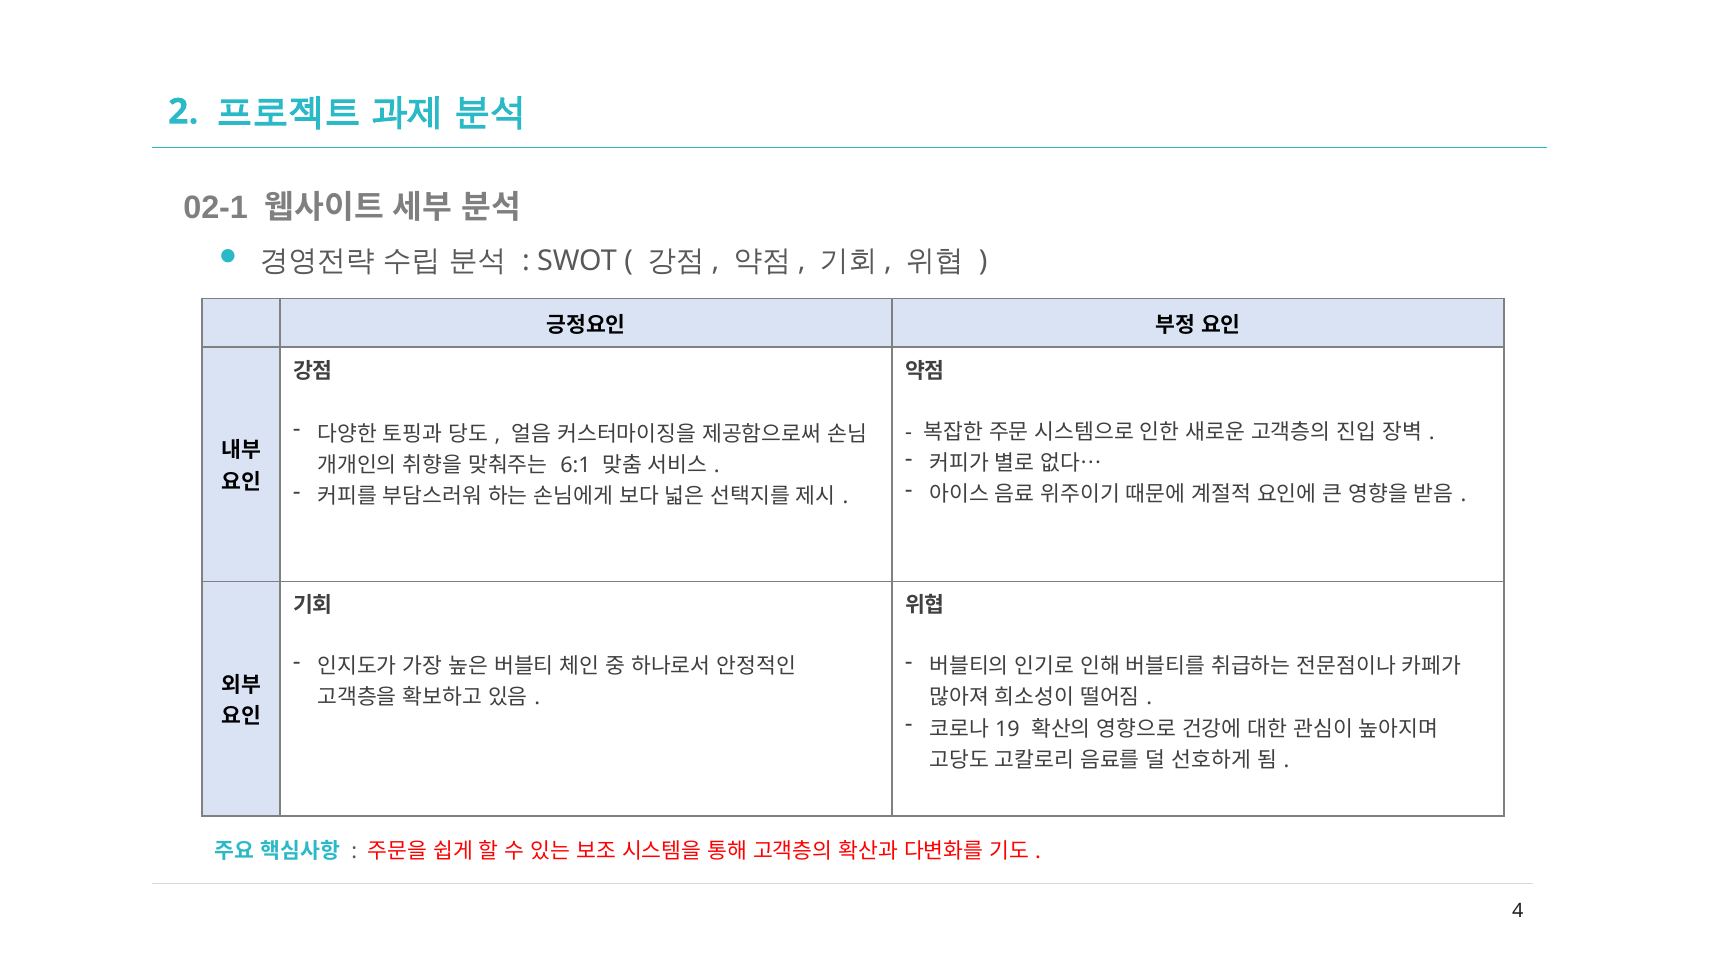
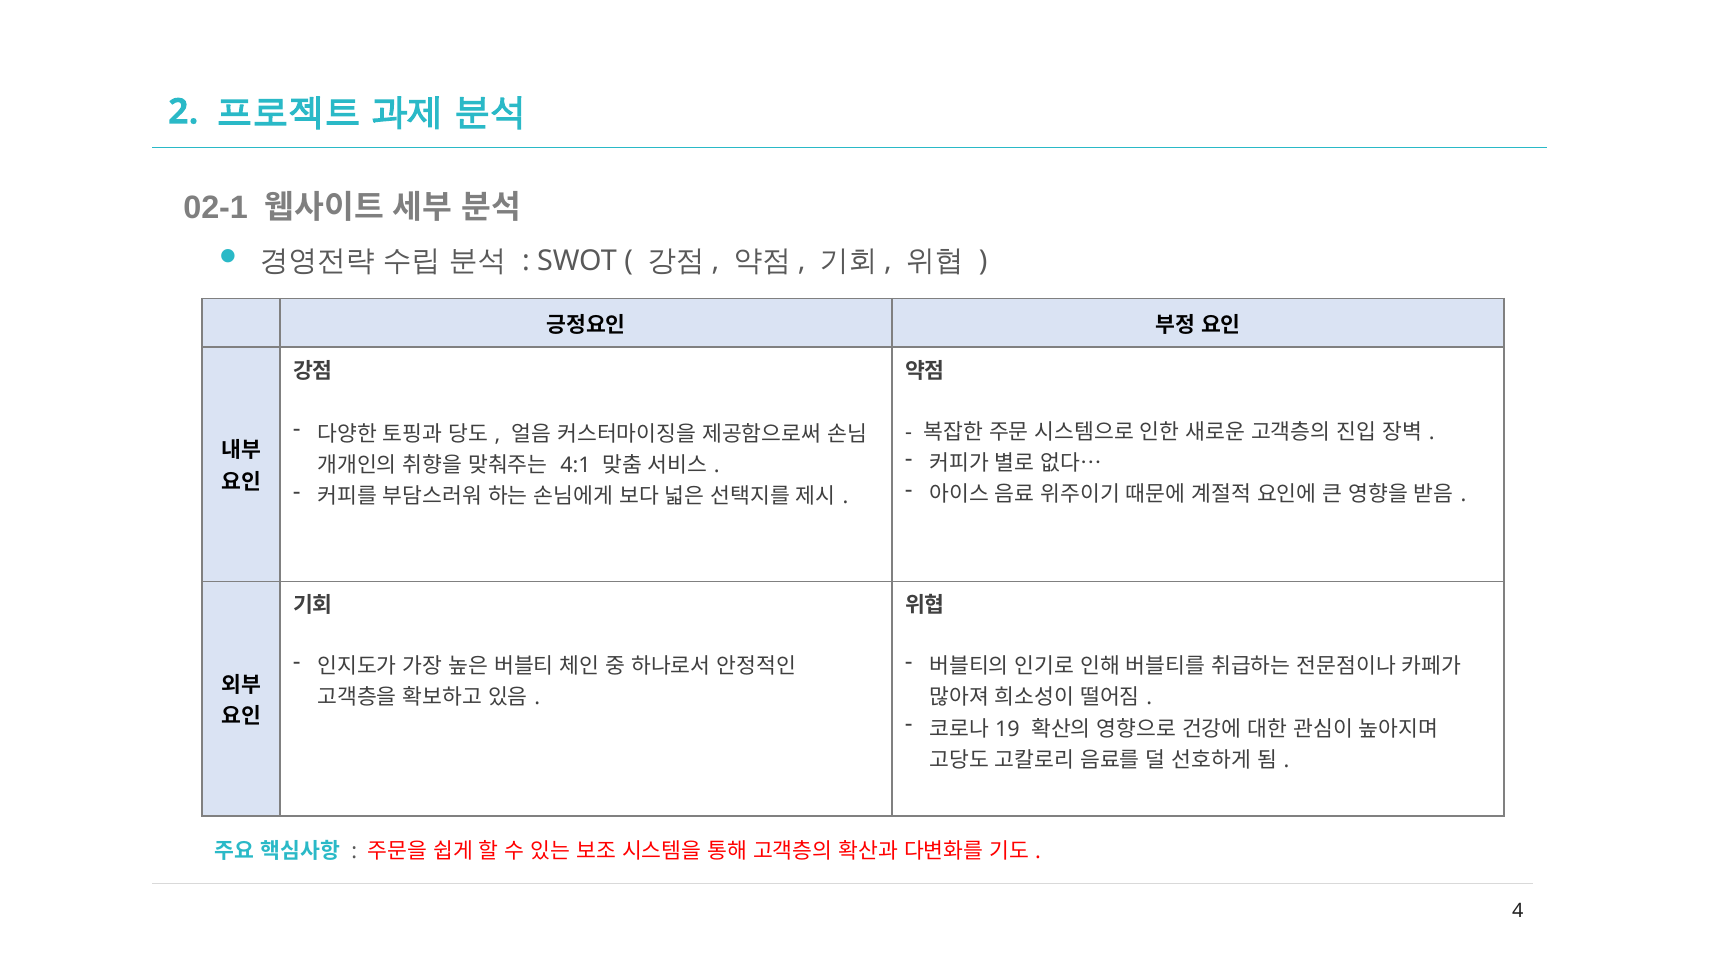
6:1: 6:1 -> 4:1
